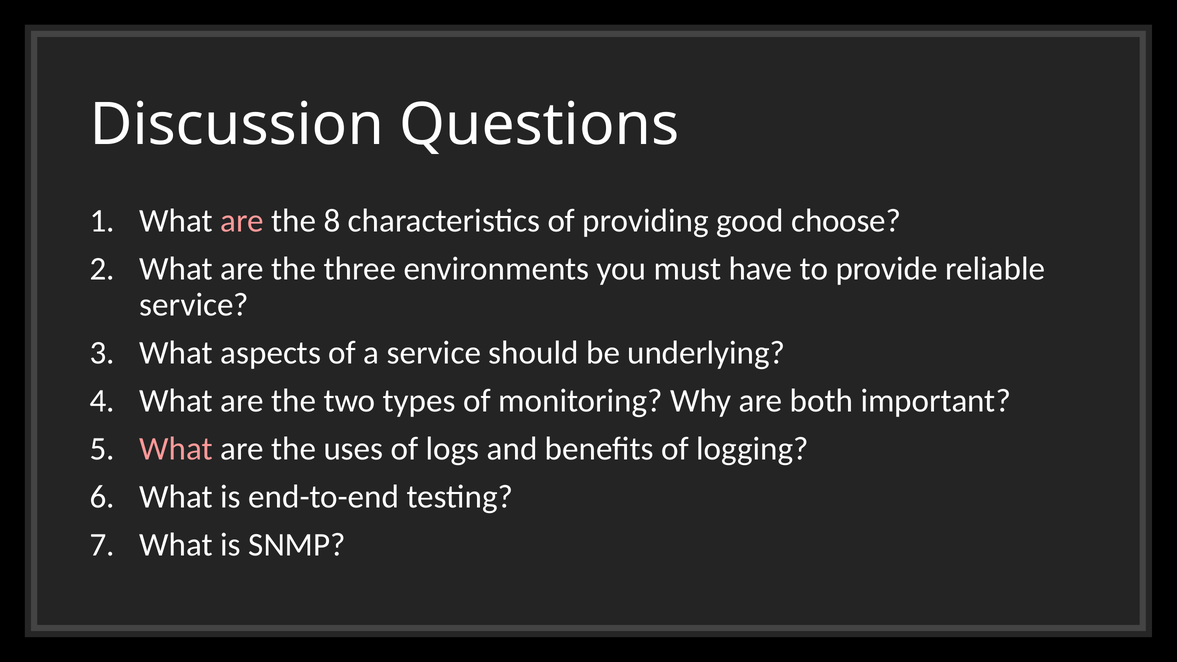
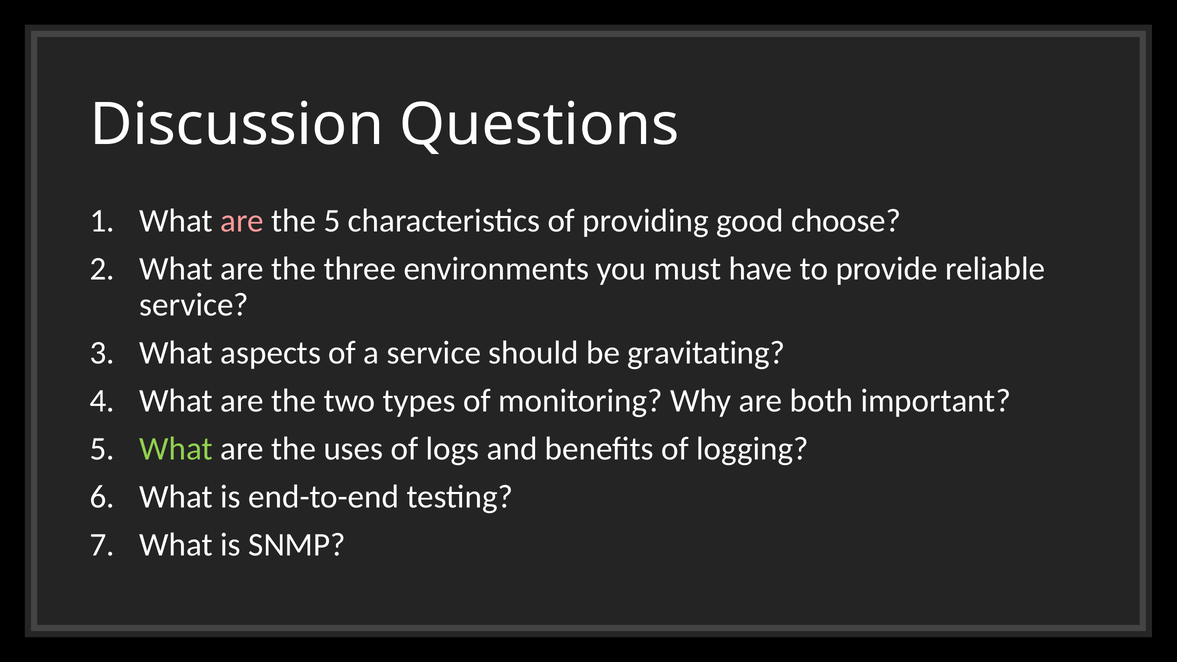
the 8: 8 -> 5
underlying: underlying -> gravitating
What at (176, 449) colour: pink -> light green
